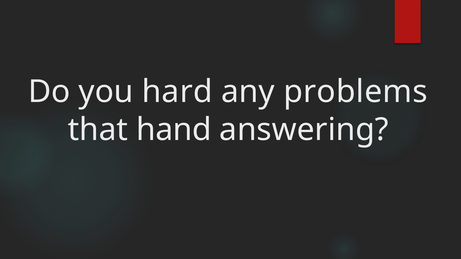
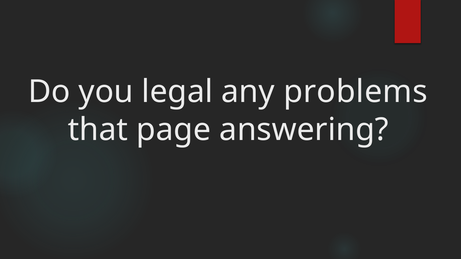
hard: hard -> legal
hand: hand -> page
